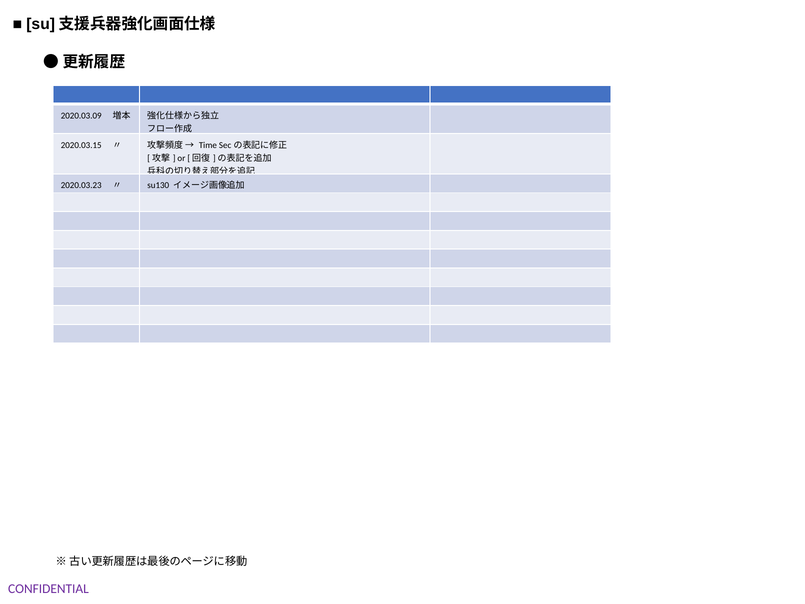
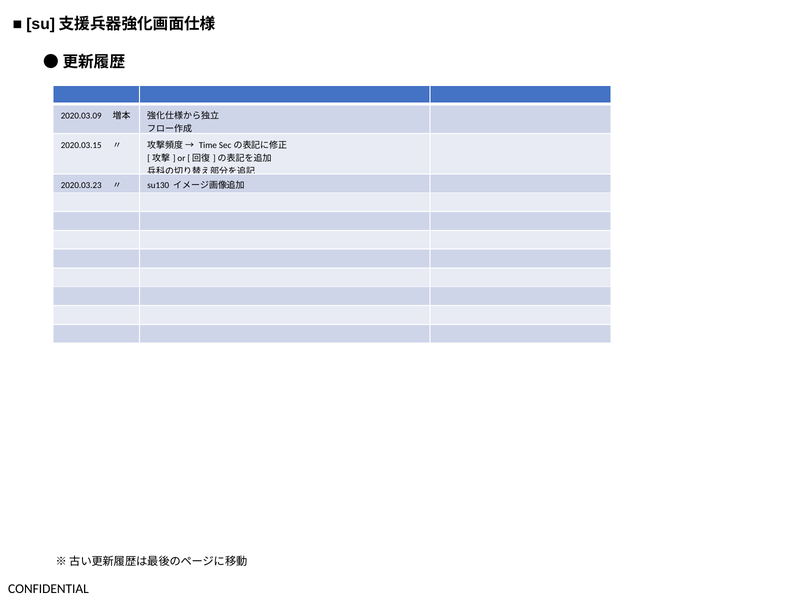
CONFIDENTIAL colour: purple -> black
